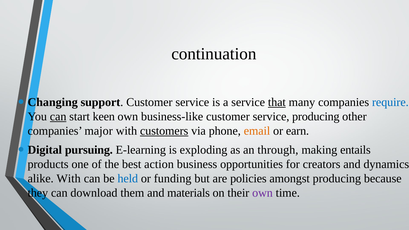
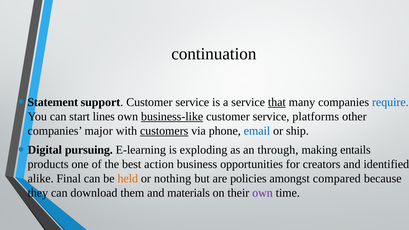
Changing: Changing -> Statement
can at (58, 116) underline: present -> none
keen: keen -> lines
business-like underline: none -> present
service producing: producing -> platforms
email colour: orange -> blue
earn: earn -> ship
dynamics: dynamics -> identified
alike With: With -> Final
held colour: blue -> orange
funding: funding -> nothing
amongst producing: producing -> compared
